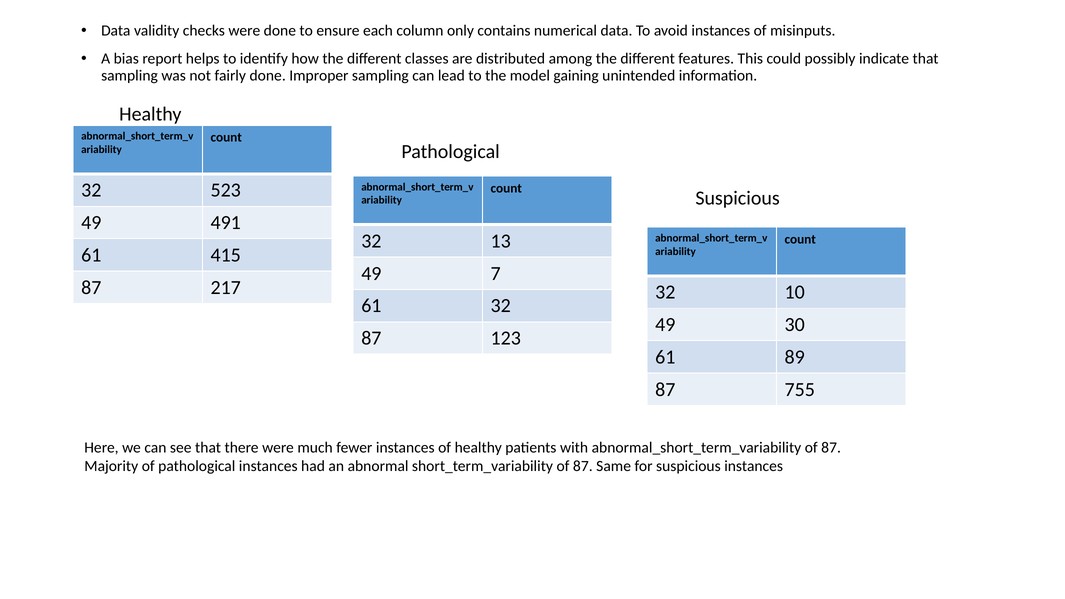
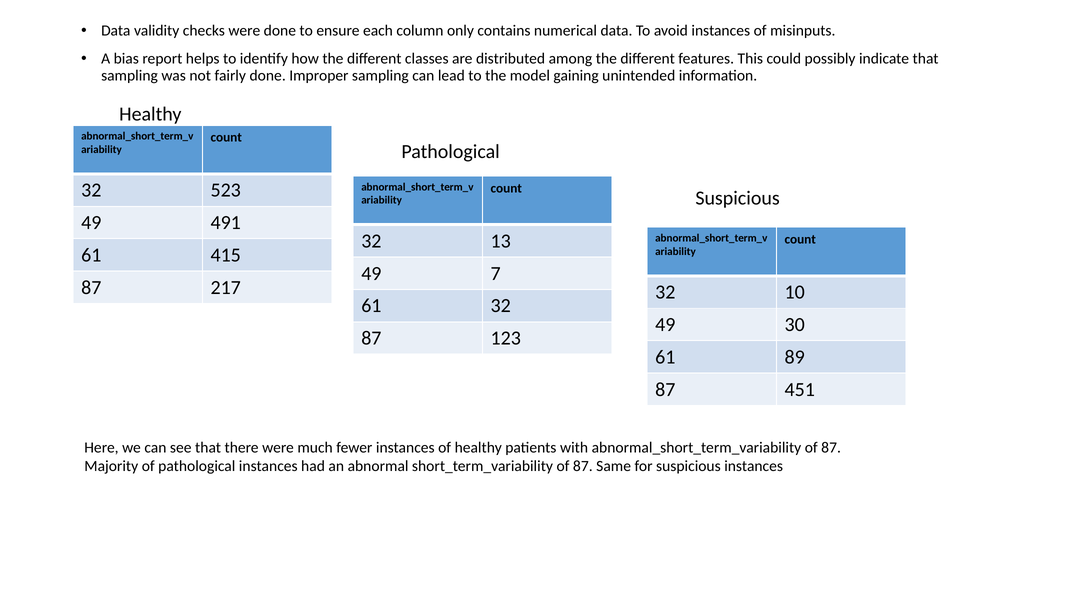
755: 755 -> 451
